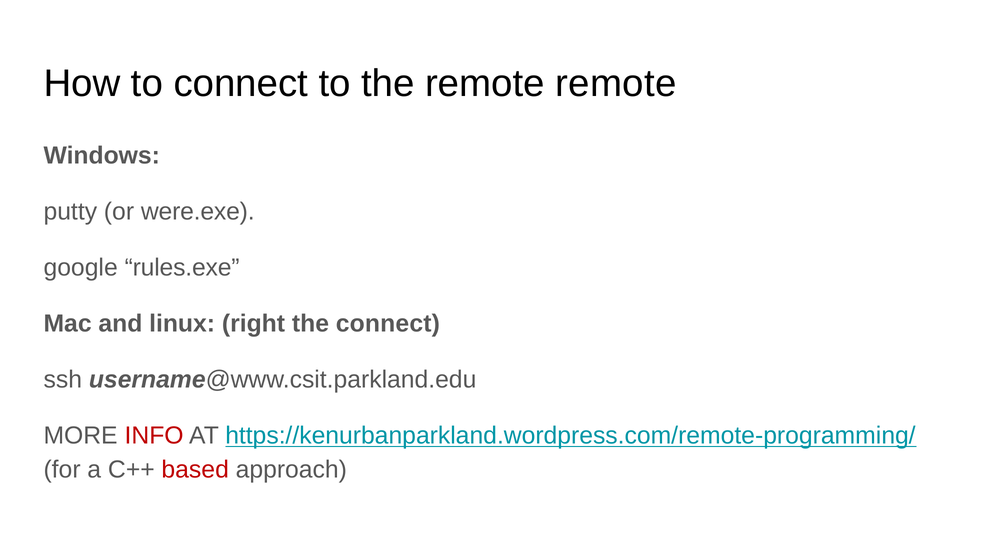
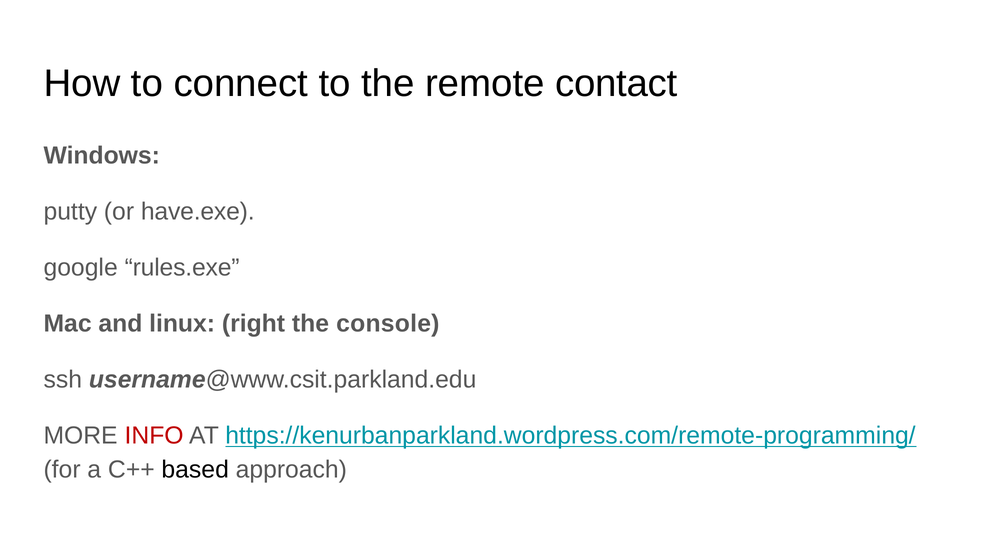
remote remote: remote -> contact
were.exe: were.exe -> have.exe
the connect: connect -> console
based colour: red -> black
